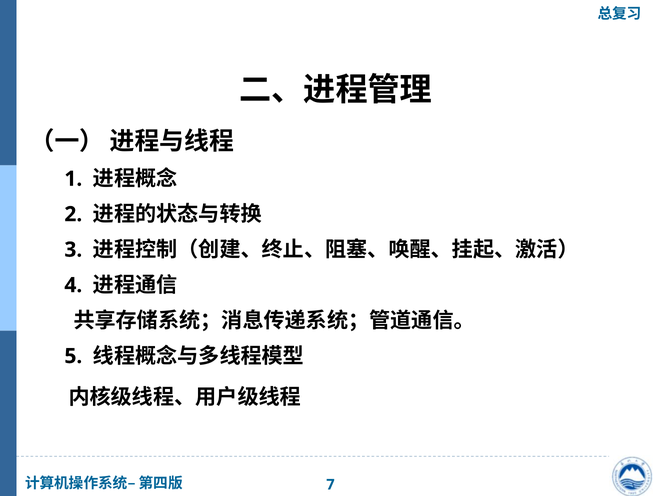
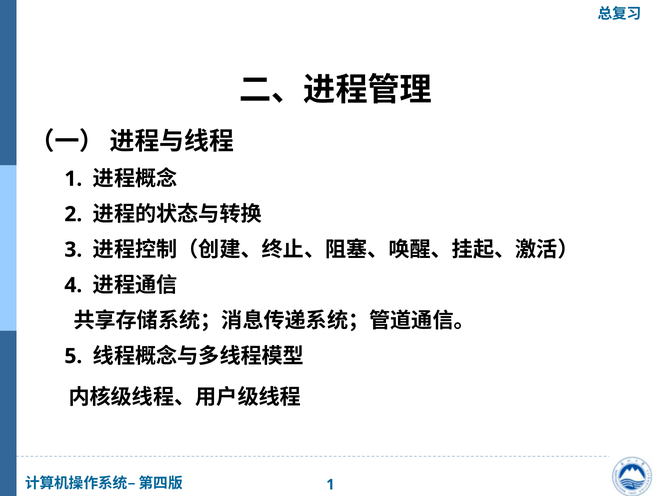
7 at (330, 484): 7 -> 1
